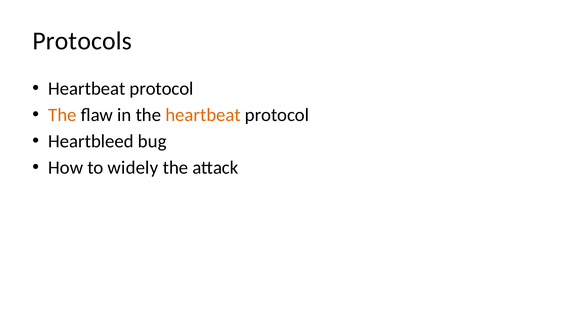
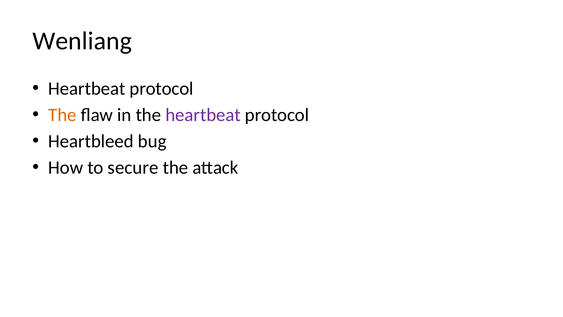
Protocols: Protocols -> Wenliang
heartbeat at (203, 115) colour: orange -> purple
widely: widely -> secure
